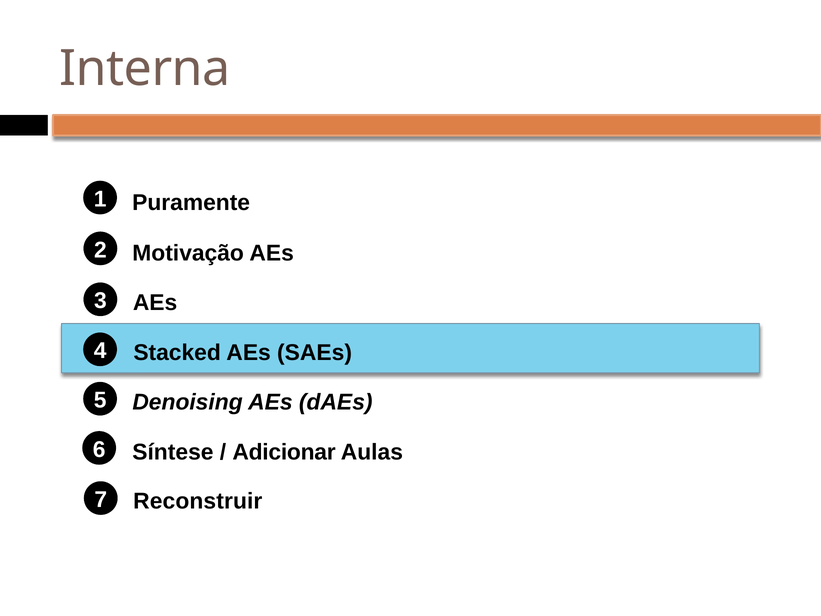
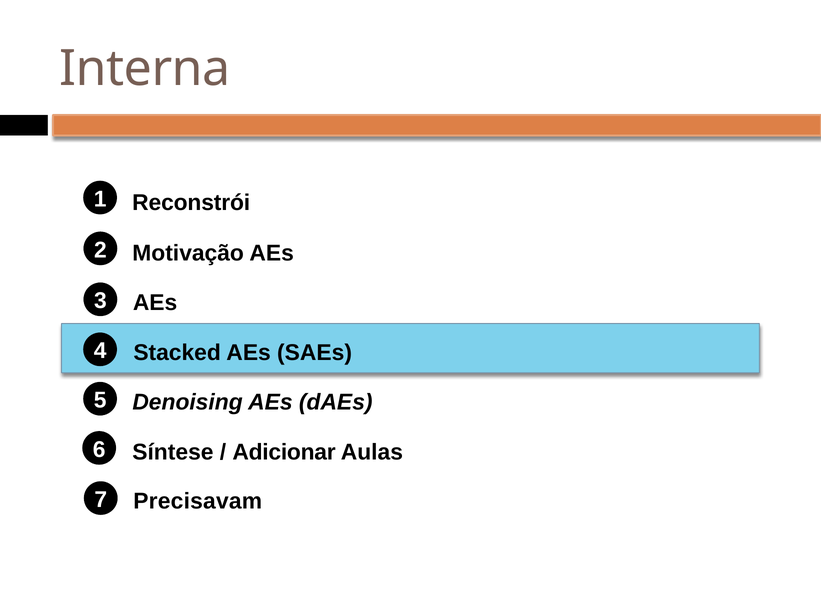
Puramente: Puramente -> Reconstrói
Reconstruir: Reconstruir -> Precisavam
